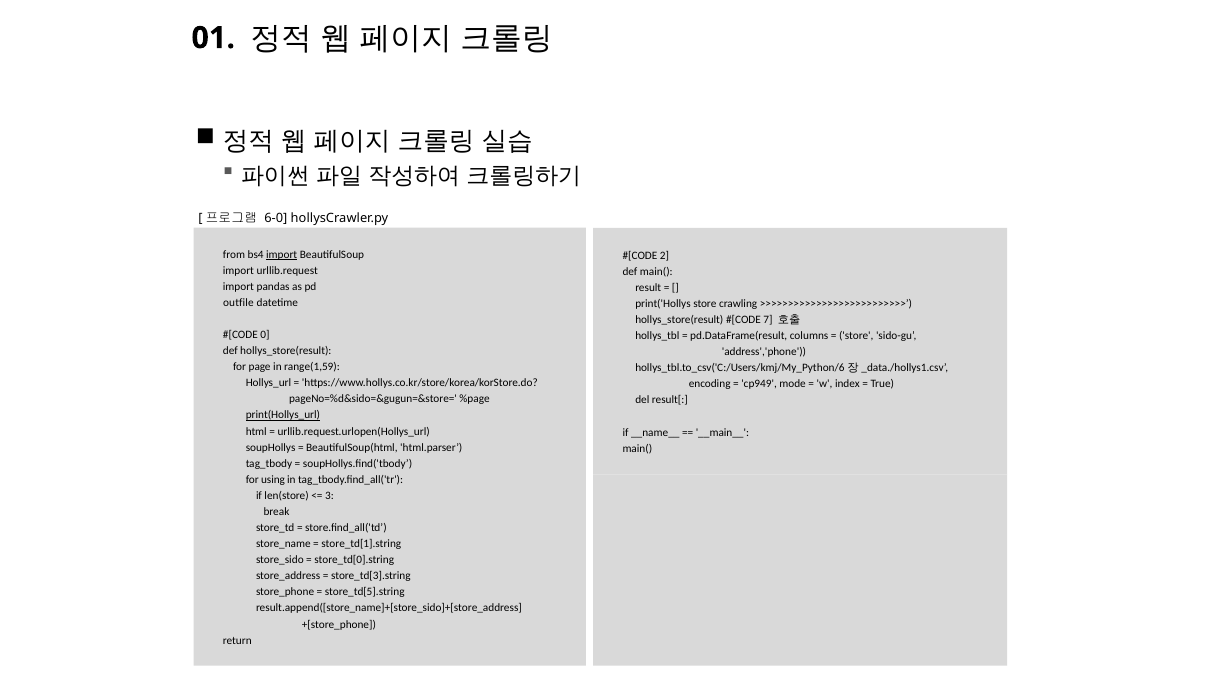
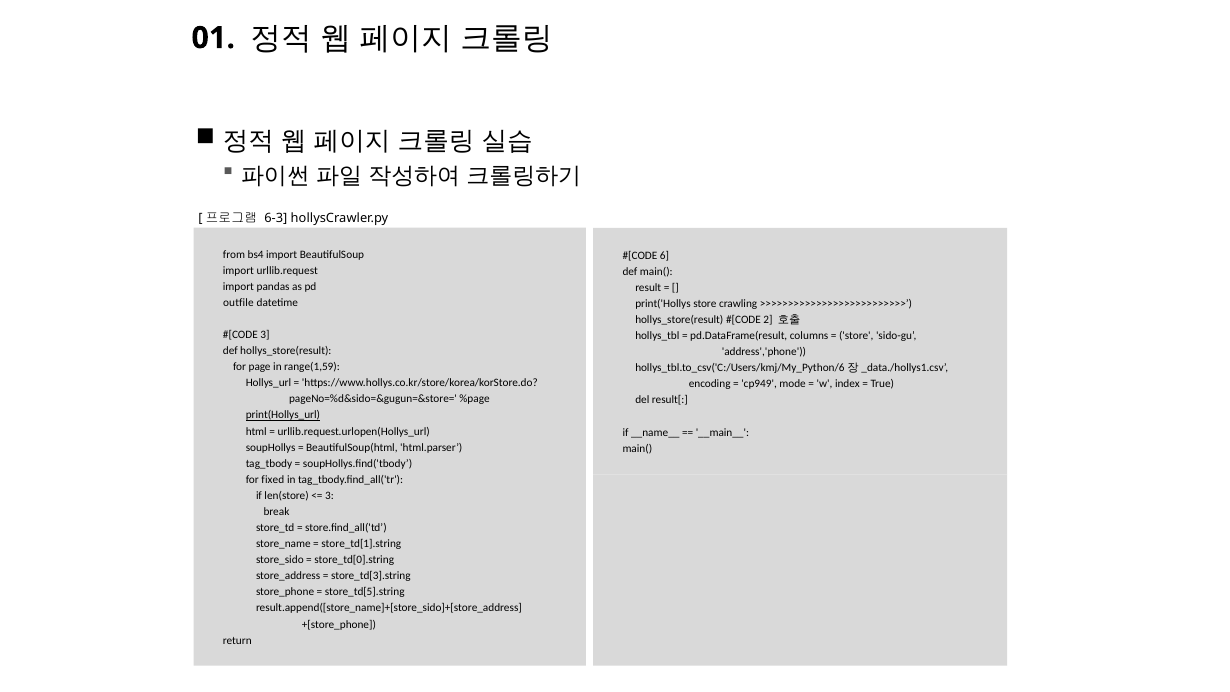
6-0: 6-0 -> 6-3
import at (282, 254) underline: present -> none
2: 2 -> 6
7: 7 -> 2
0 at (265, 335): 0 -> 3
using: using -> fixed
